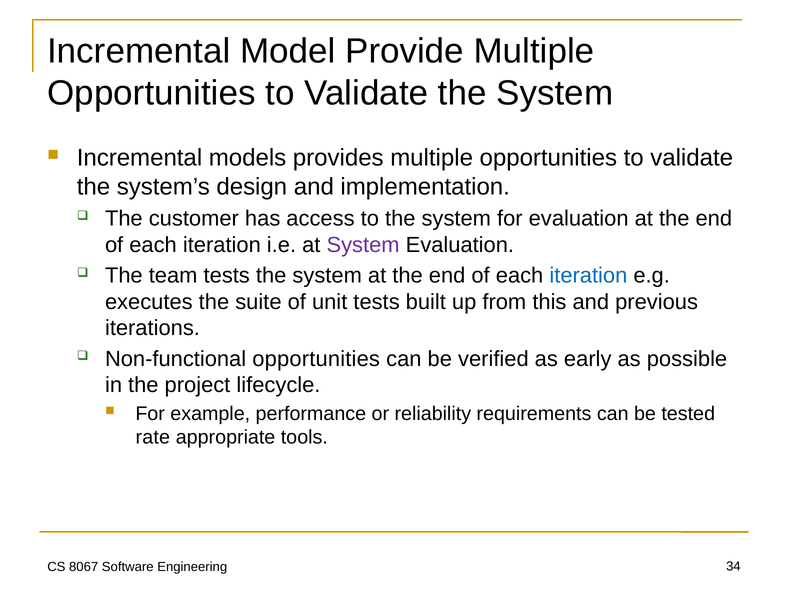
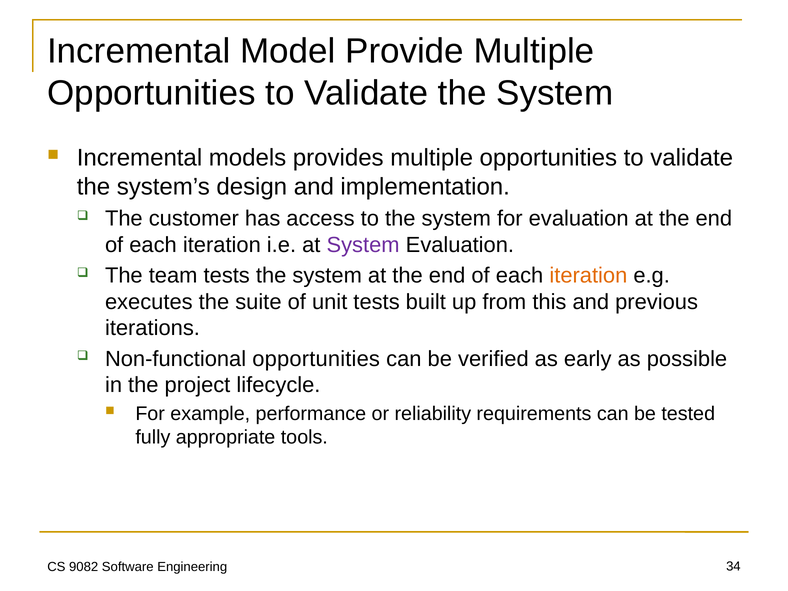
iteration at (588, 276) colour: blue -> orange
rate: rate -> fully
8067: 8067 -> 9082
